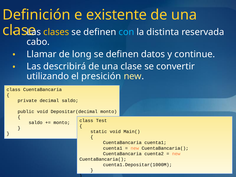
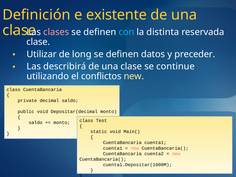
clases colour: yellow -> pink
cabo at (38, 42): cabo -> clase
Llamar: Llamar -> Utilizar
continue: continue -> preceder
convertir: convertir -> continue
presición: presición -> conflictos
